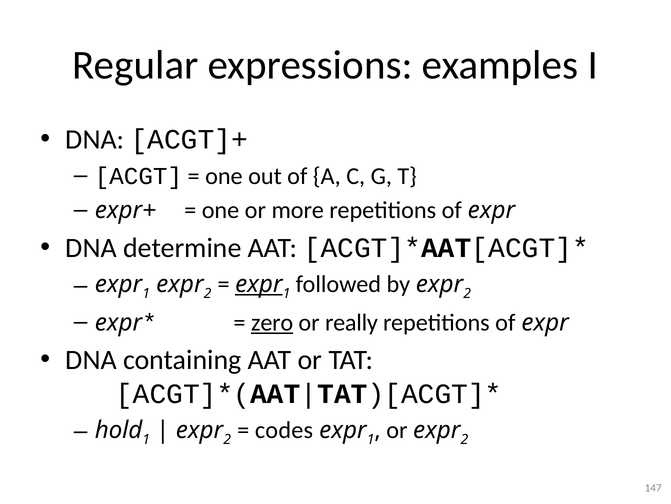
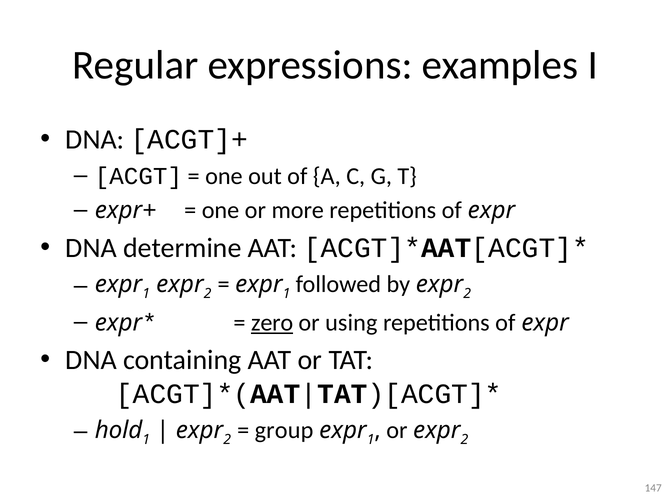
expr at (259, 284) underline: present -> none
really: really -> using
codes: codes -> group
